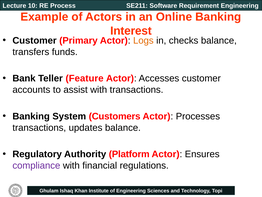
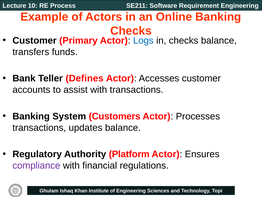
Interest at (131, 31): Interest -> Checks
Logs colour: orange -> blue
Feature: Feature -> Defines
